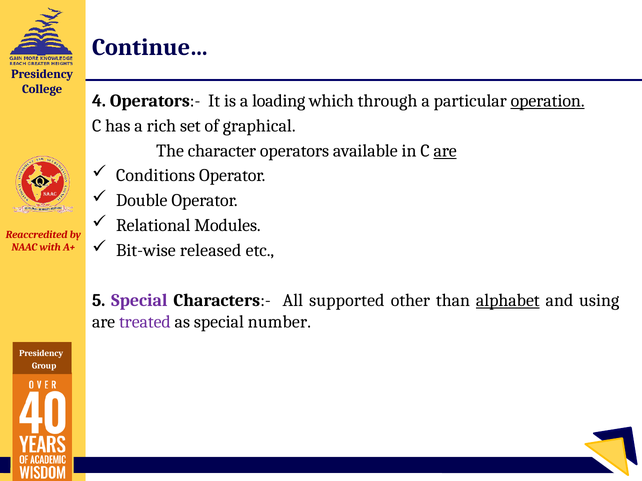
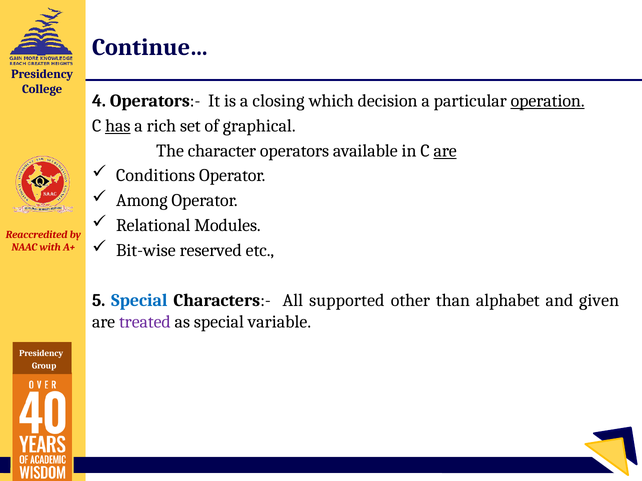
loading: loading -> closing
through: through -> decision
has underline: none -> present
Double: Double -> Among
released: released -> reserved
Special at (139, 301) colour: purple -> blue
alphabet underline: present -> none
using: using -> given
number: number -> variable
